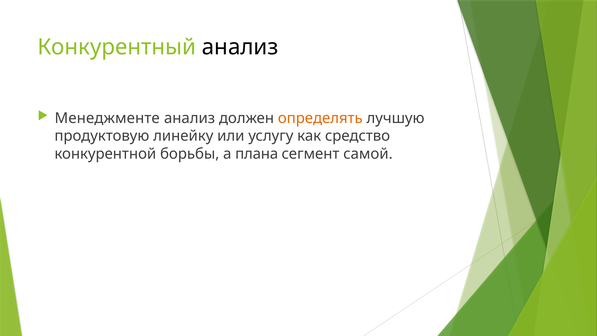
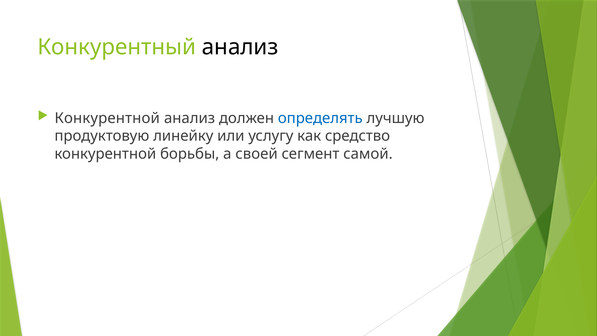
Менеджменте at (107, 118): Менеджменте -> Конкурентной
определять colour: orange -> blue
плана: плана -> своей
